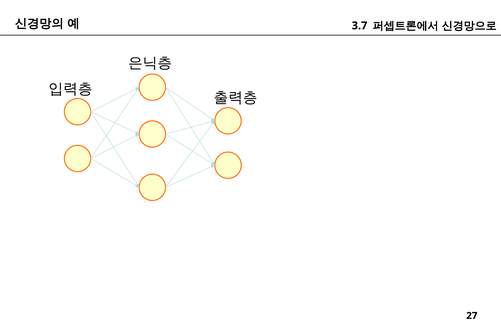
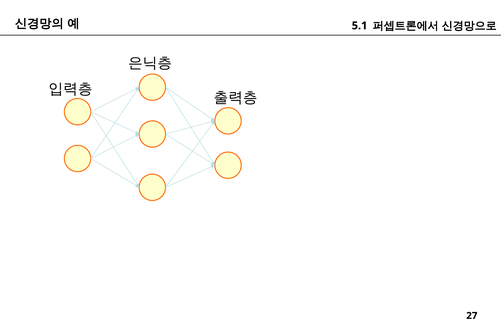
3.7: 3.7 -> 5.1
